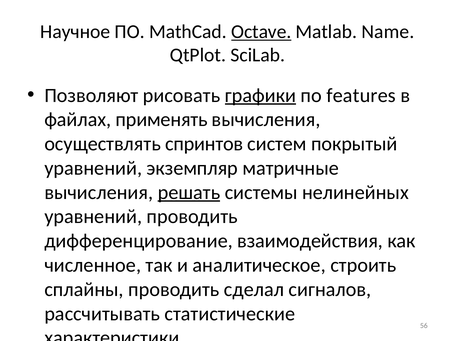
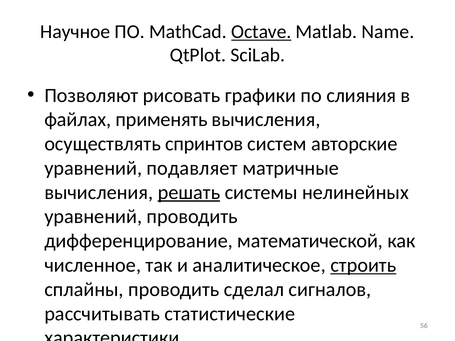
графики underline: present -> none
features: features -> слияния
покрытый: покрытый -> авторские
экземпляр: экземпляр -> подавляет
взаимодействия: взаимодействия -> математической
строить underline: none -> present
